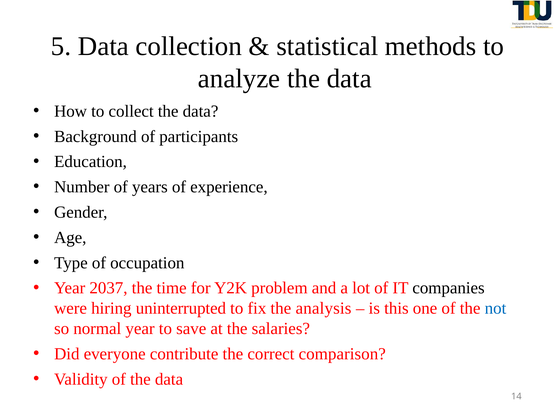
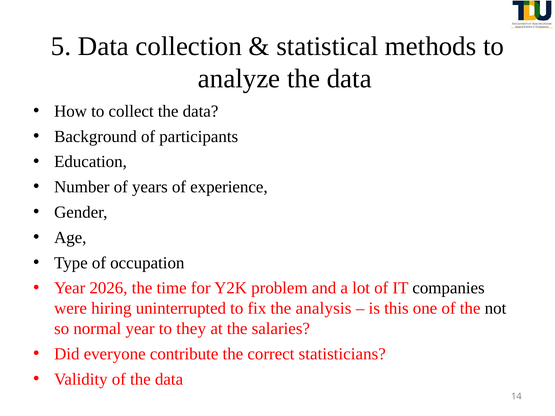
2037: 2037 -> 2026
not colour: blue -> black
save: save -> they
comparison: comparison -> statisticians
